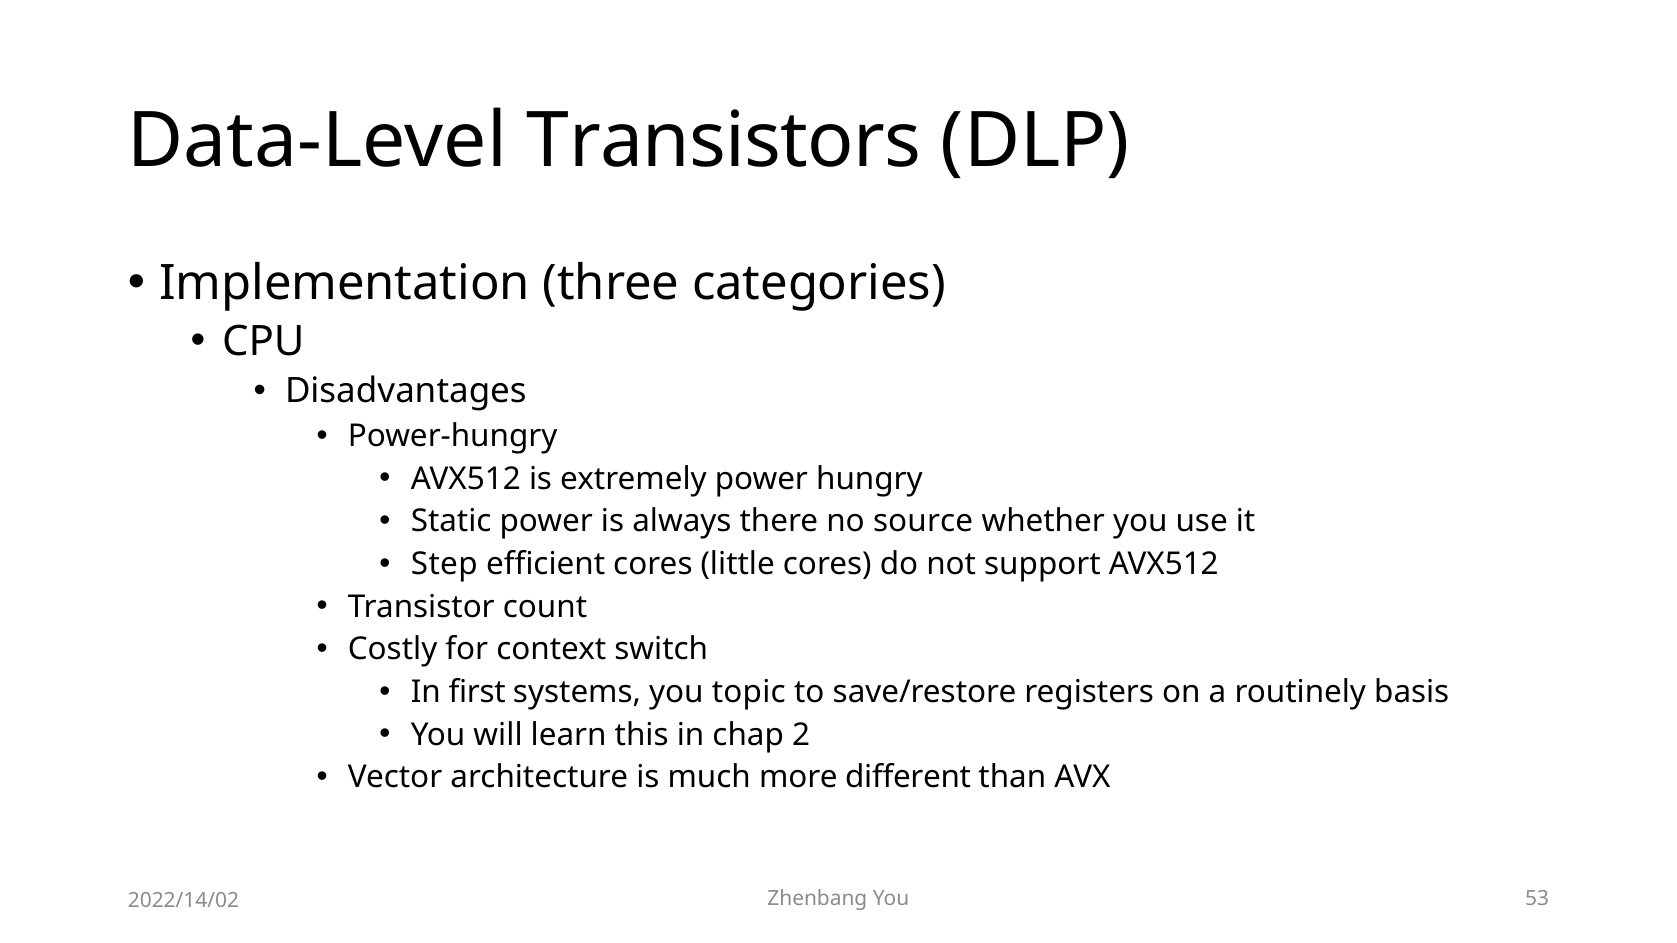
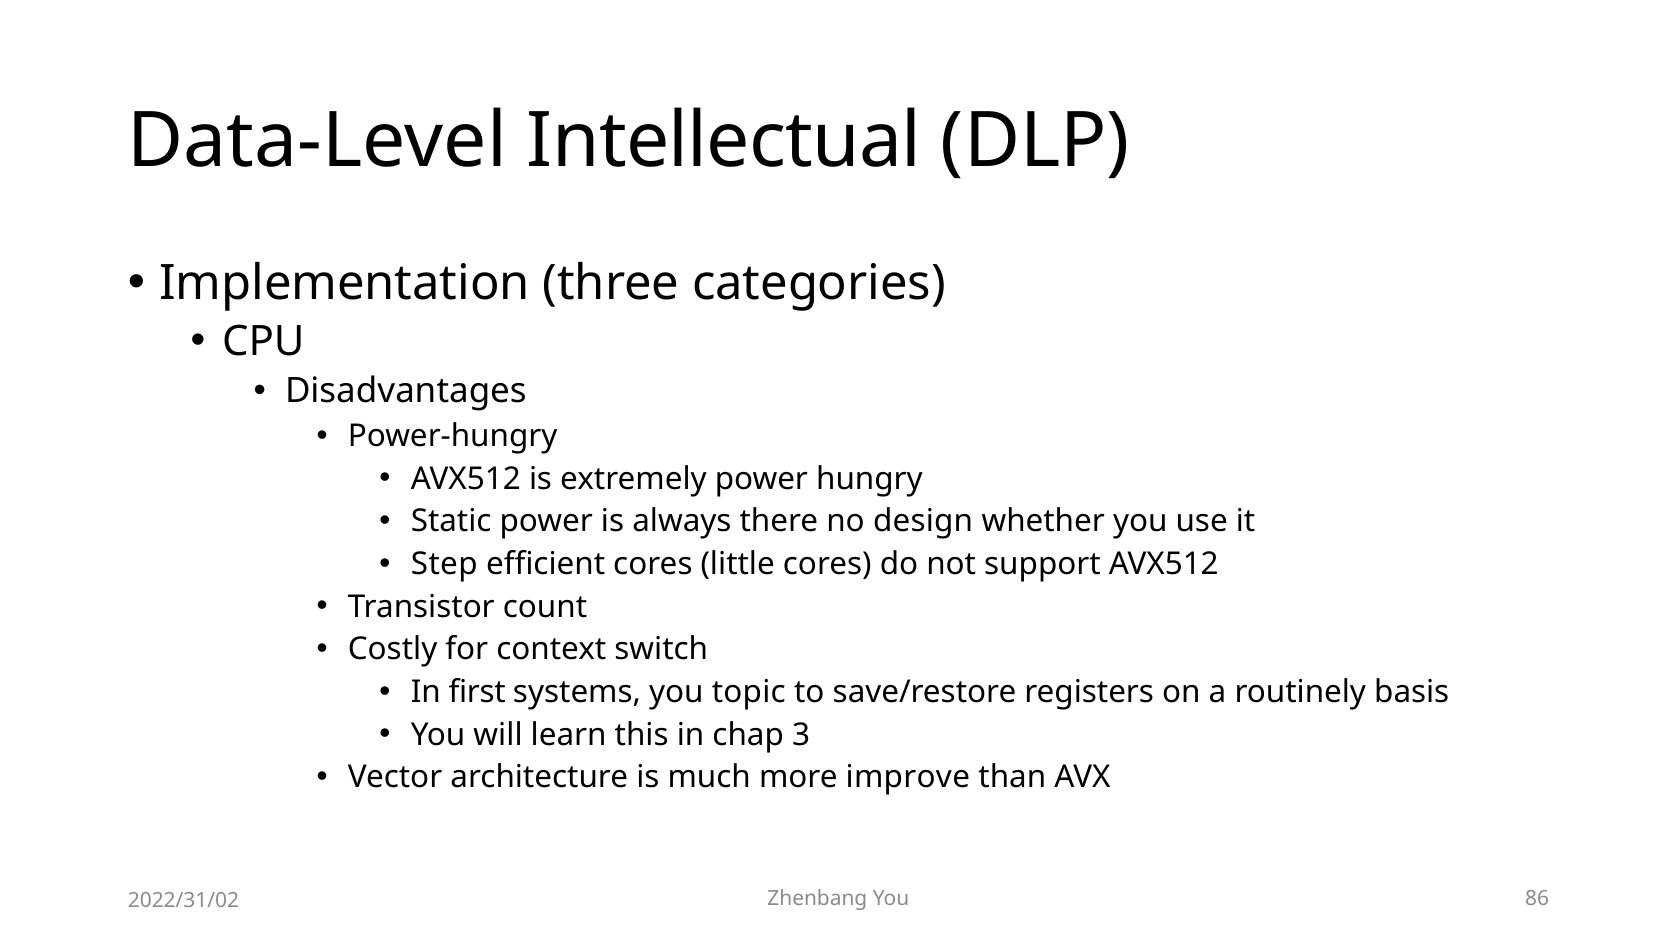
Transistors: Transistors -> Intellectual
source: source -> design
2: 2 -> 3
different: different -> improve
53: 53 -> 86
2022/14/02: 2022/14/02 -> 2022/31/02
